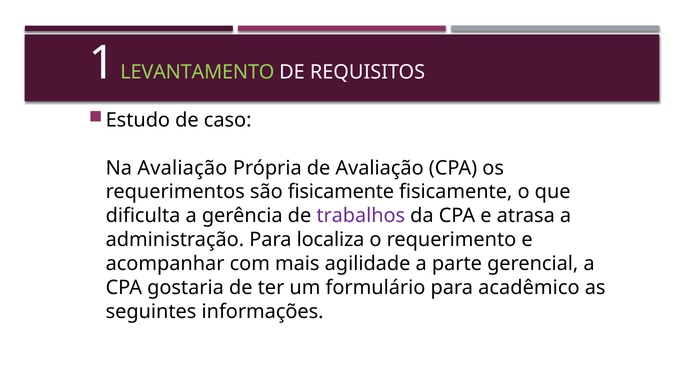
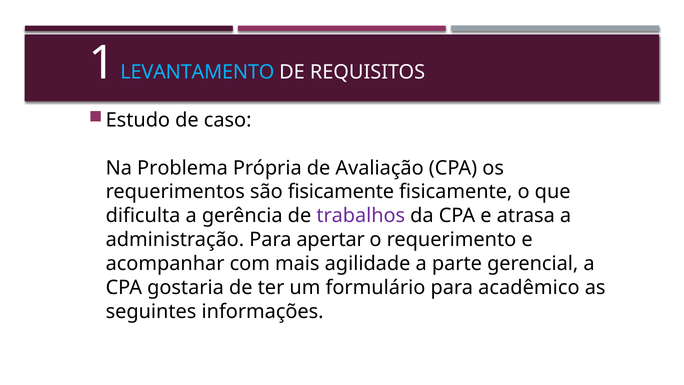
LEVANTAMENTO colour: light green -> light blue
Na Avaliação: Avaliação -> Problema
localiza: localiza -> apertar
